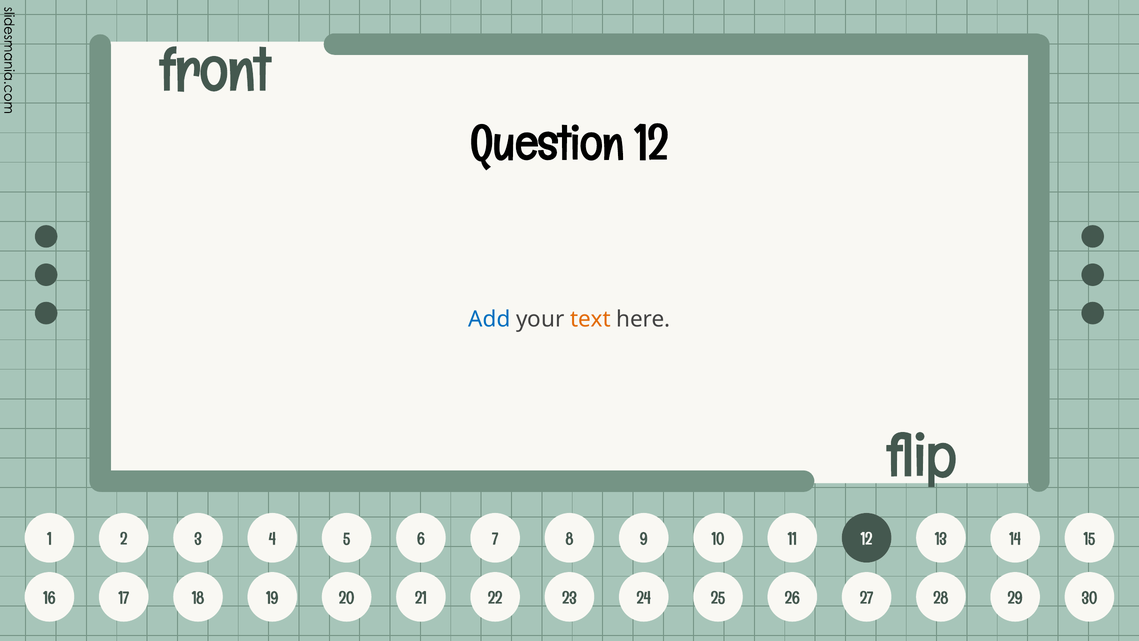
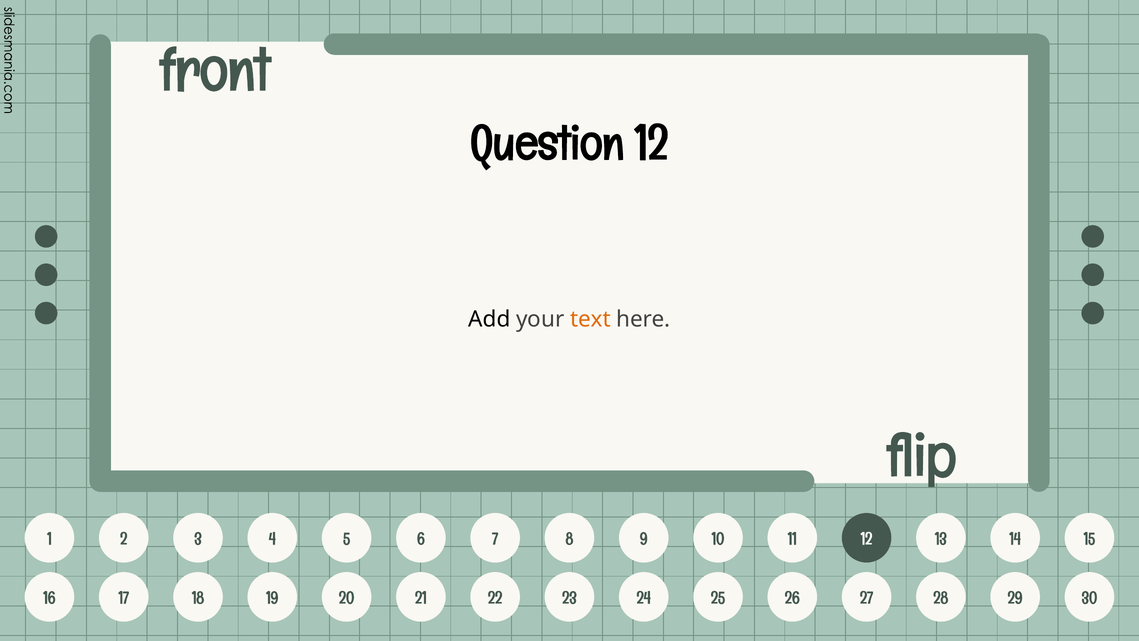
Add colour: blue -> black
